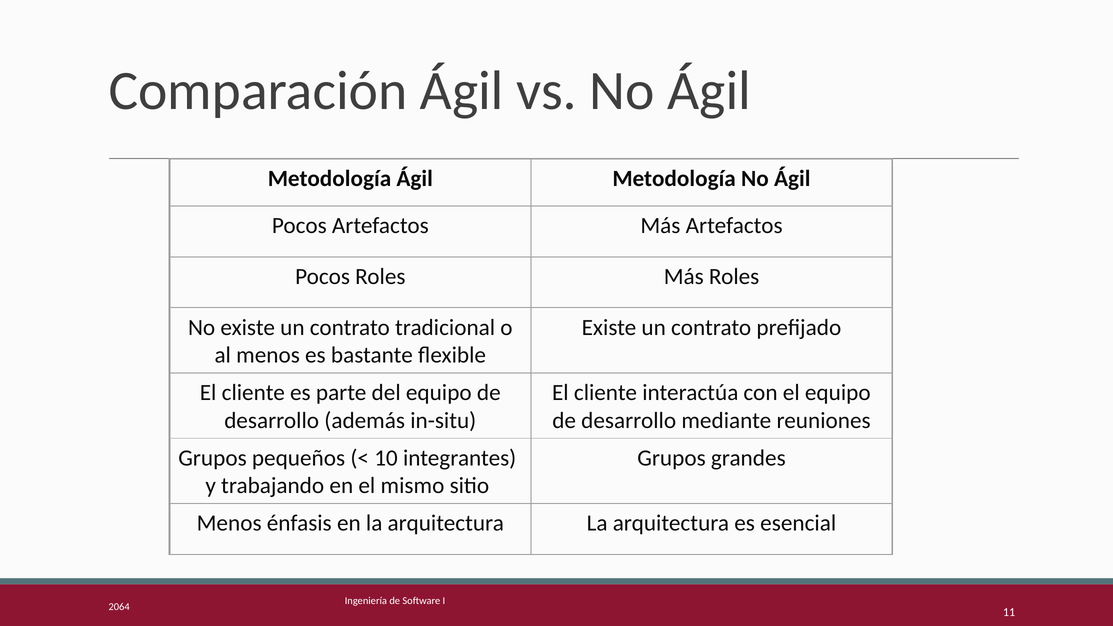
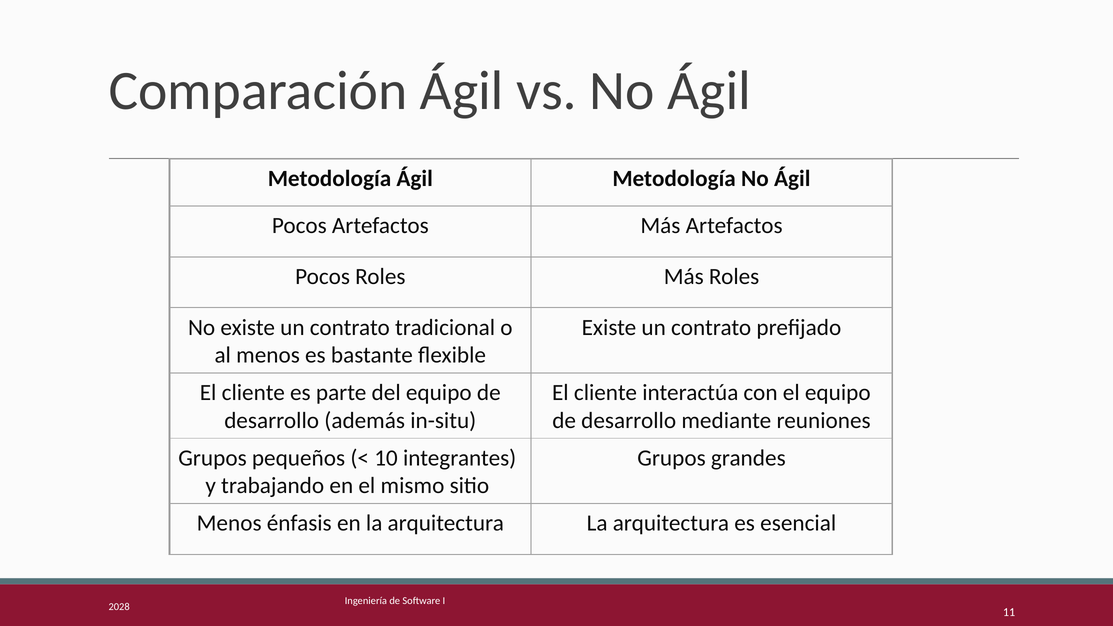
2064: 2064 -> 2028
